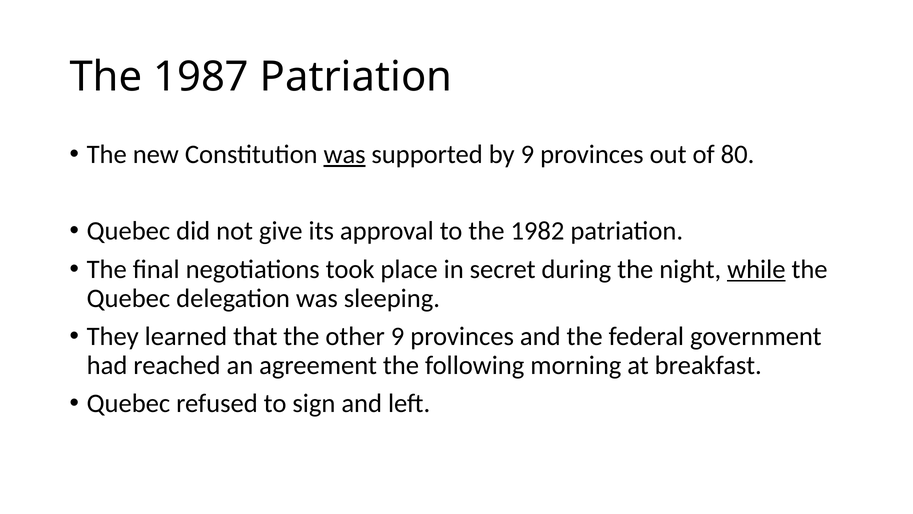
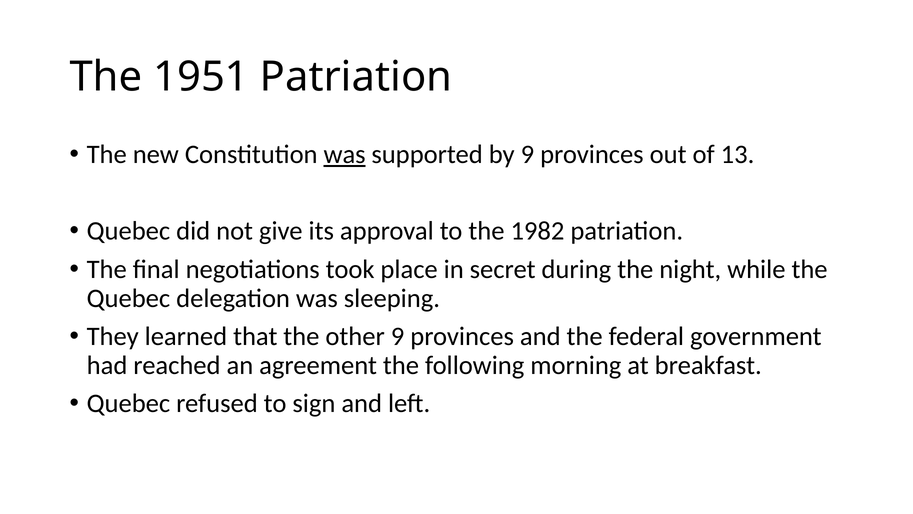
1987: 1987 -> 1951
80: 80 -> 13
while underline: present -> none
